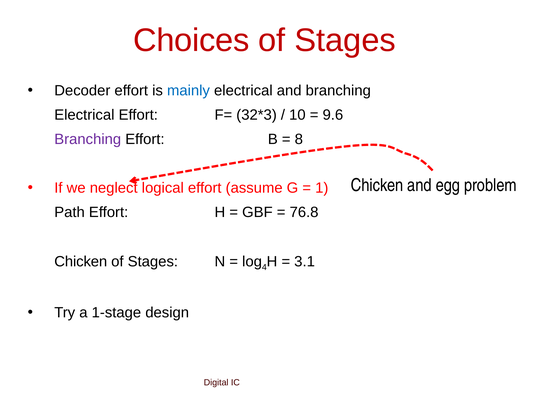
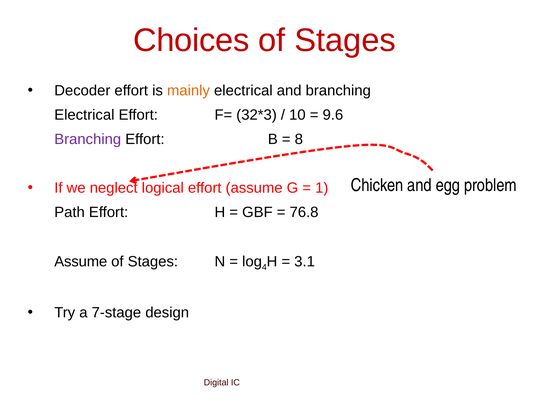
mainly colour: blue -> orange
Chicken at (81, 261): Chicken -> Assume
1-stage: 1-stage -> 7-stage
